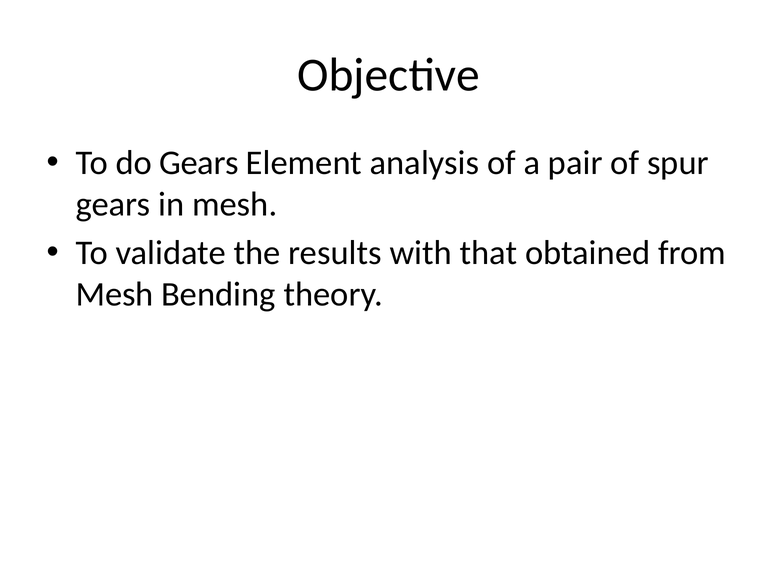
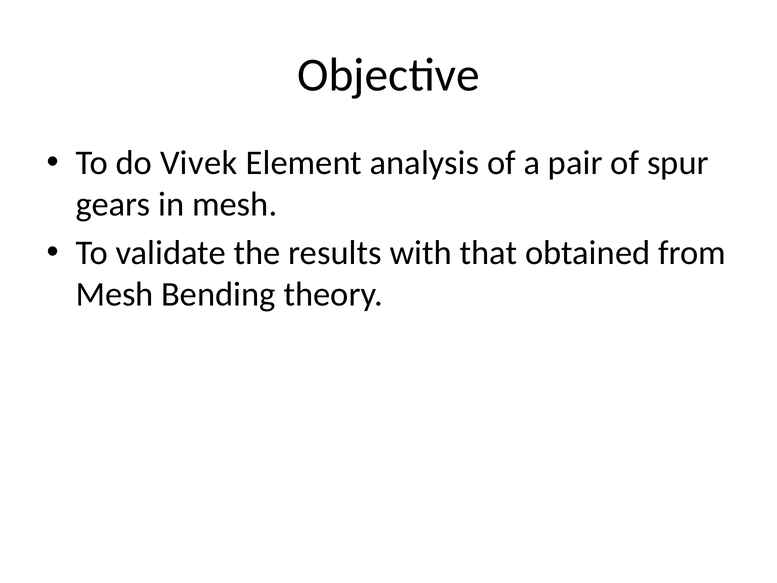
do Gears: Gears -> Vivek
